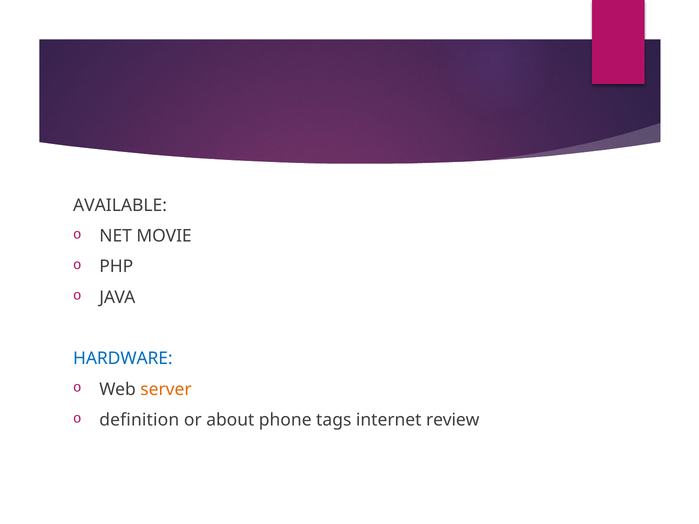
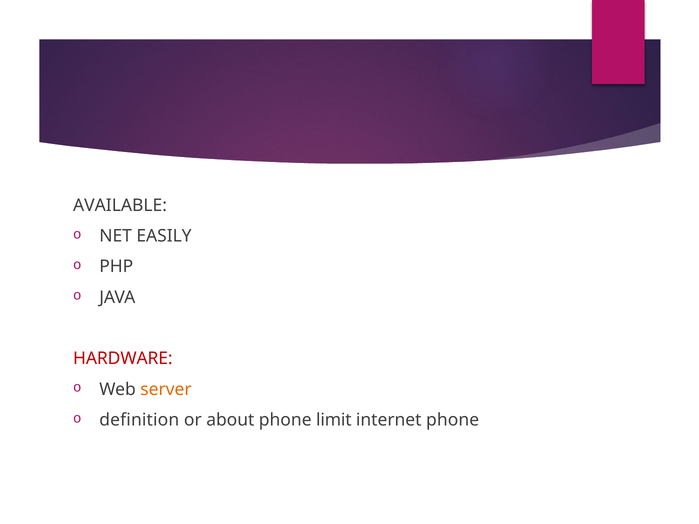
MOVIE: MOVIE -> EASILY
HARDWARE colour: blue -> red
tags: tags -> limit
internet review: review -> phone
